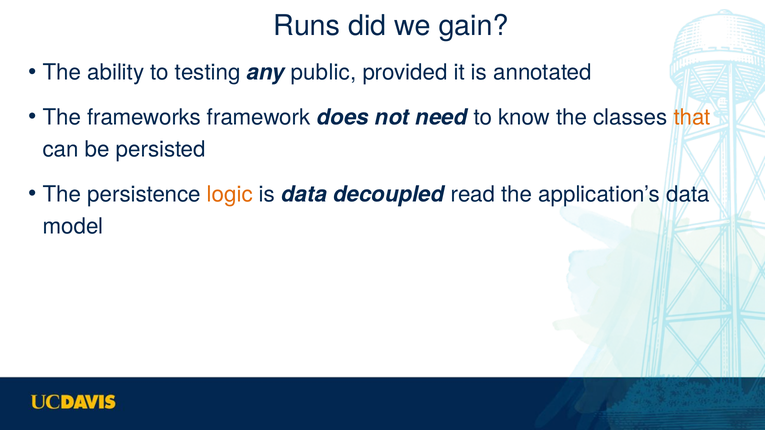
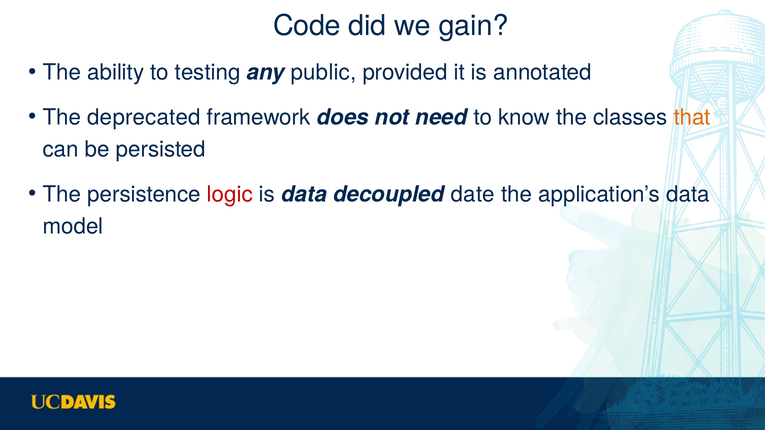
Runs: Runs -> Code
frameworks: frameworks -> deprecated
logic colour: orange -> red
read: read -> date
